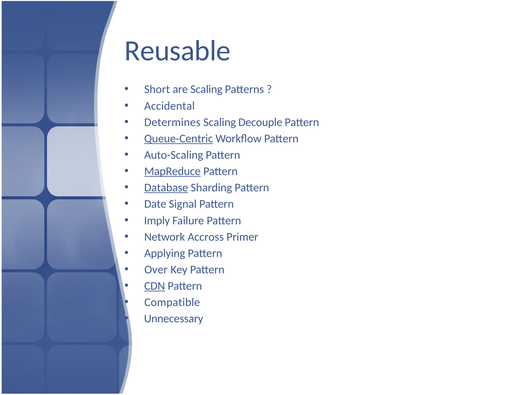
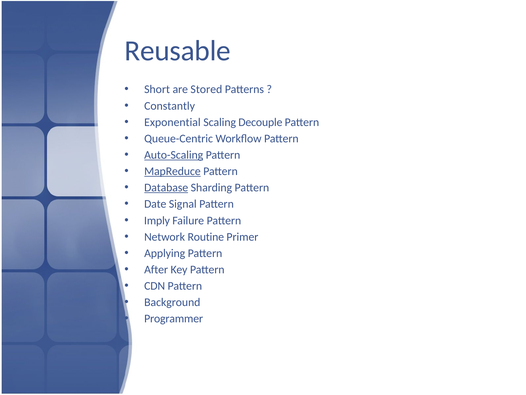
are Scaling: Scaling -> Stored
Accidental: Accidental -> Constantly
Determines: Determines -> Exponential
Queue-Centric underline: present -> none
Auto-Scaling underline: none -> present
Accross: Accross -> Routine
Over: Over -> After
CDN underline: present -> none
Compatible: Compatible -> Background
Unnecessary: Unnecessary -> Programmer
